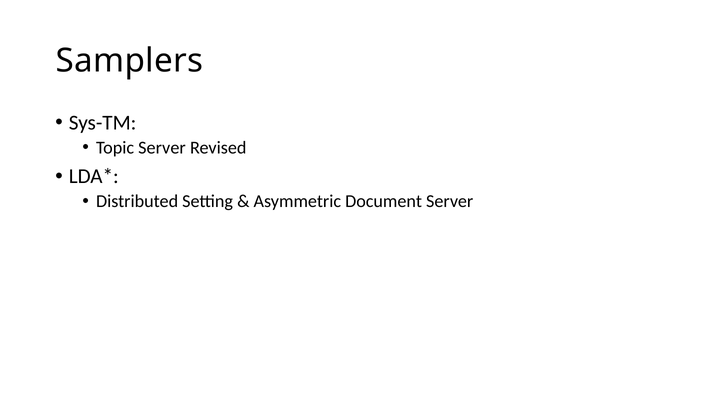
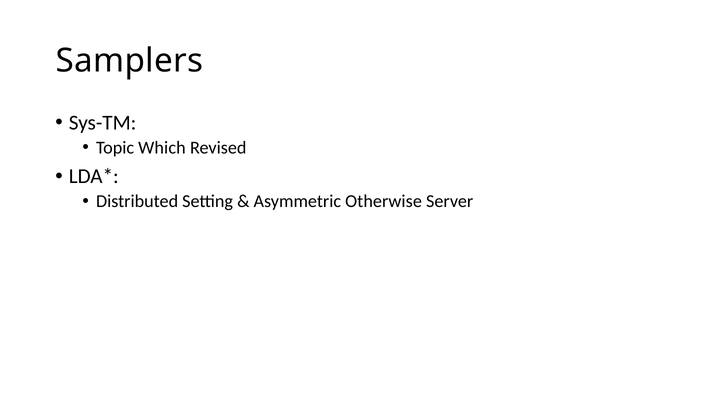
Topic Server: Server -> Which
Document: Document -> Otherwise
